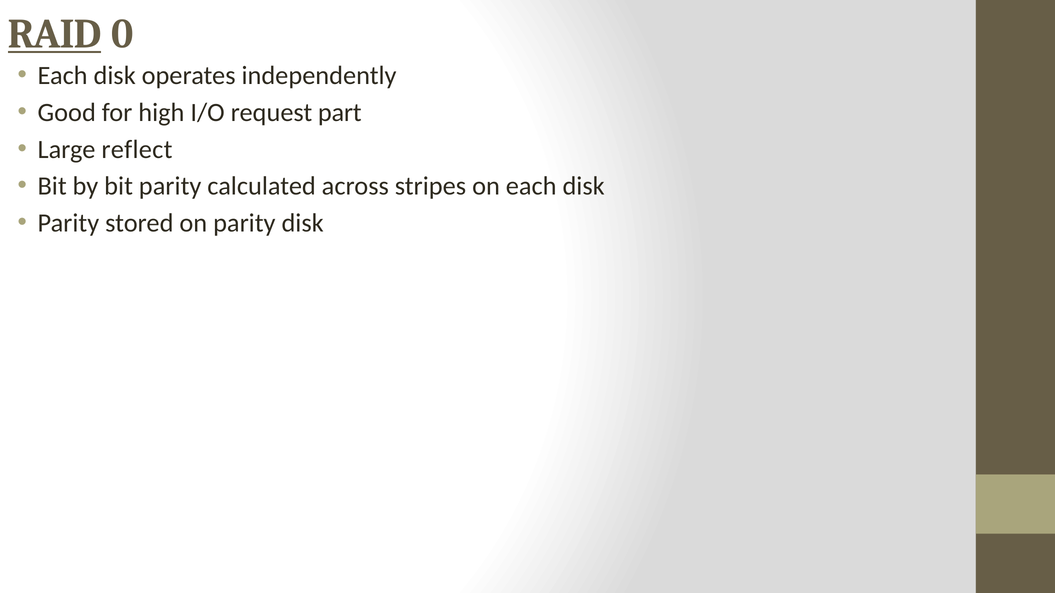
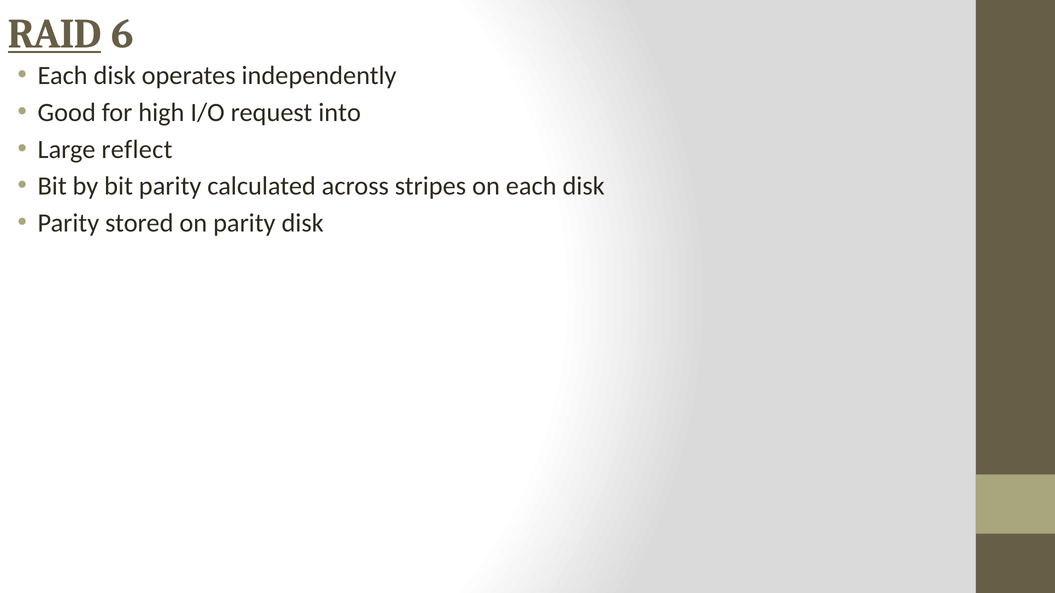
0: 0 -> 6
part: part -> into
